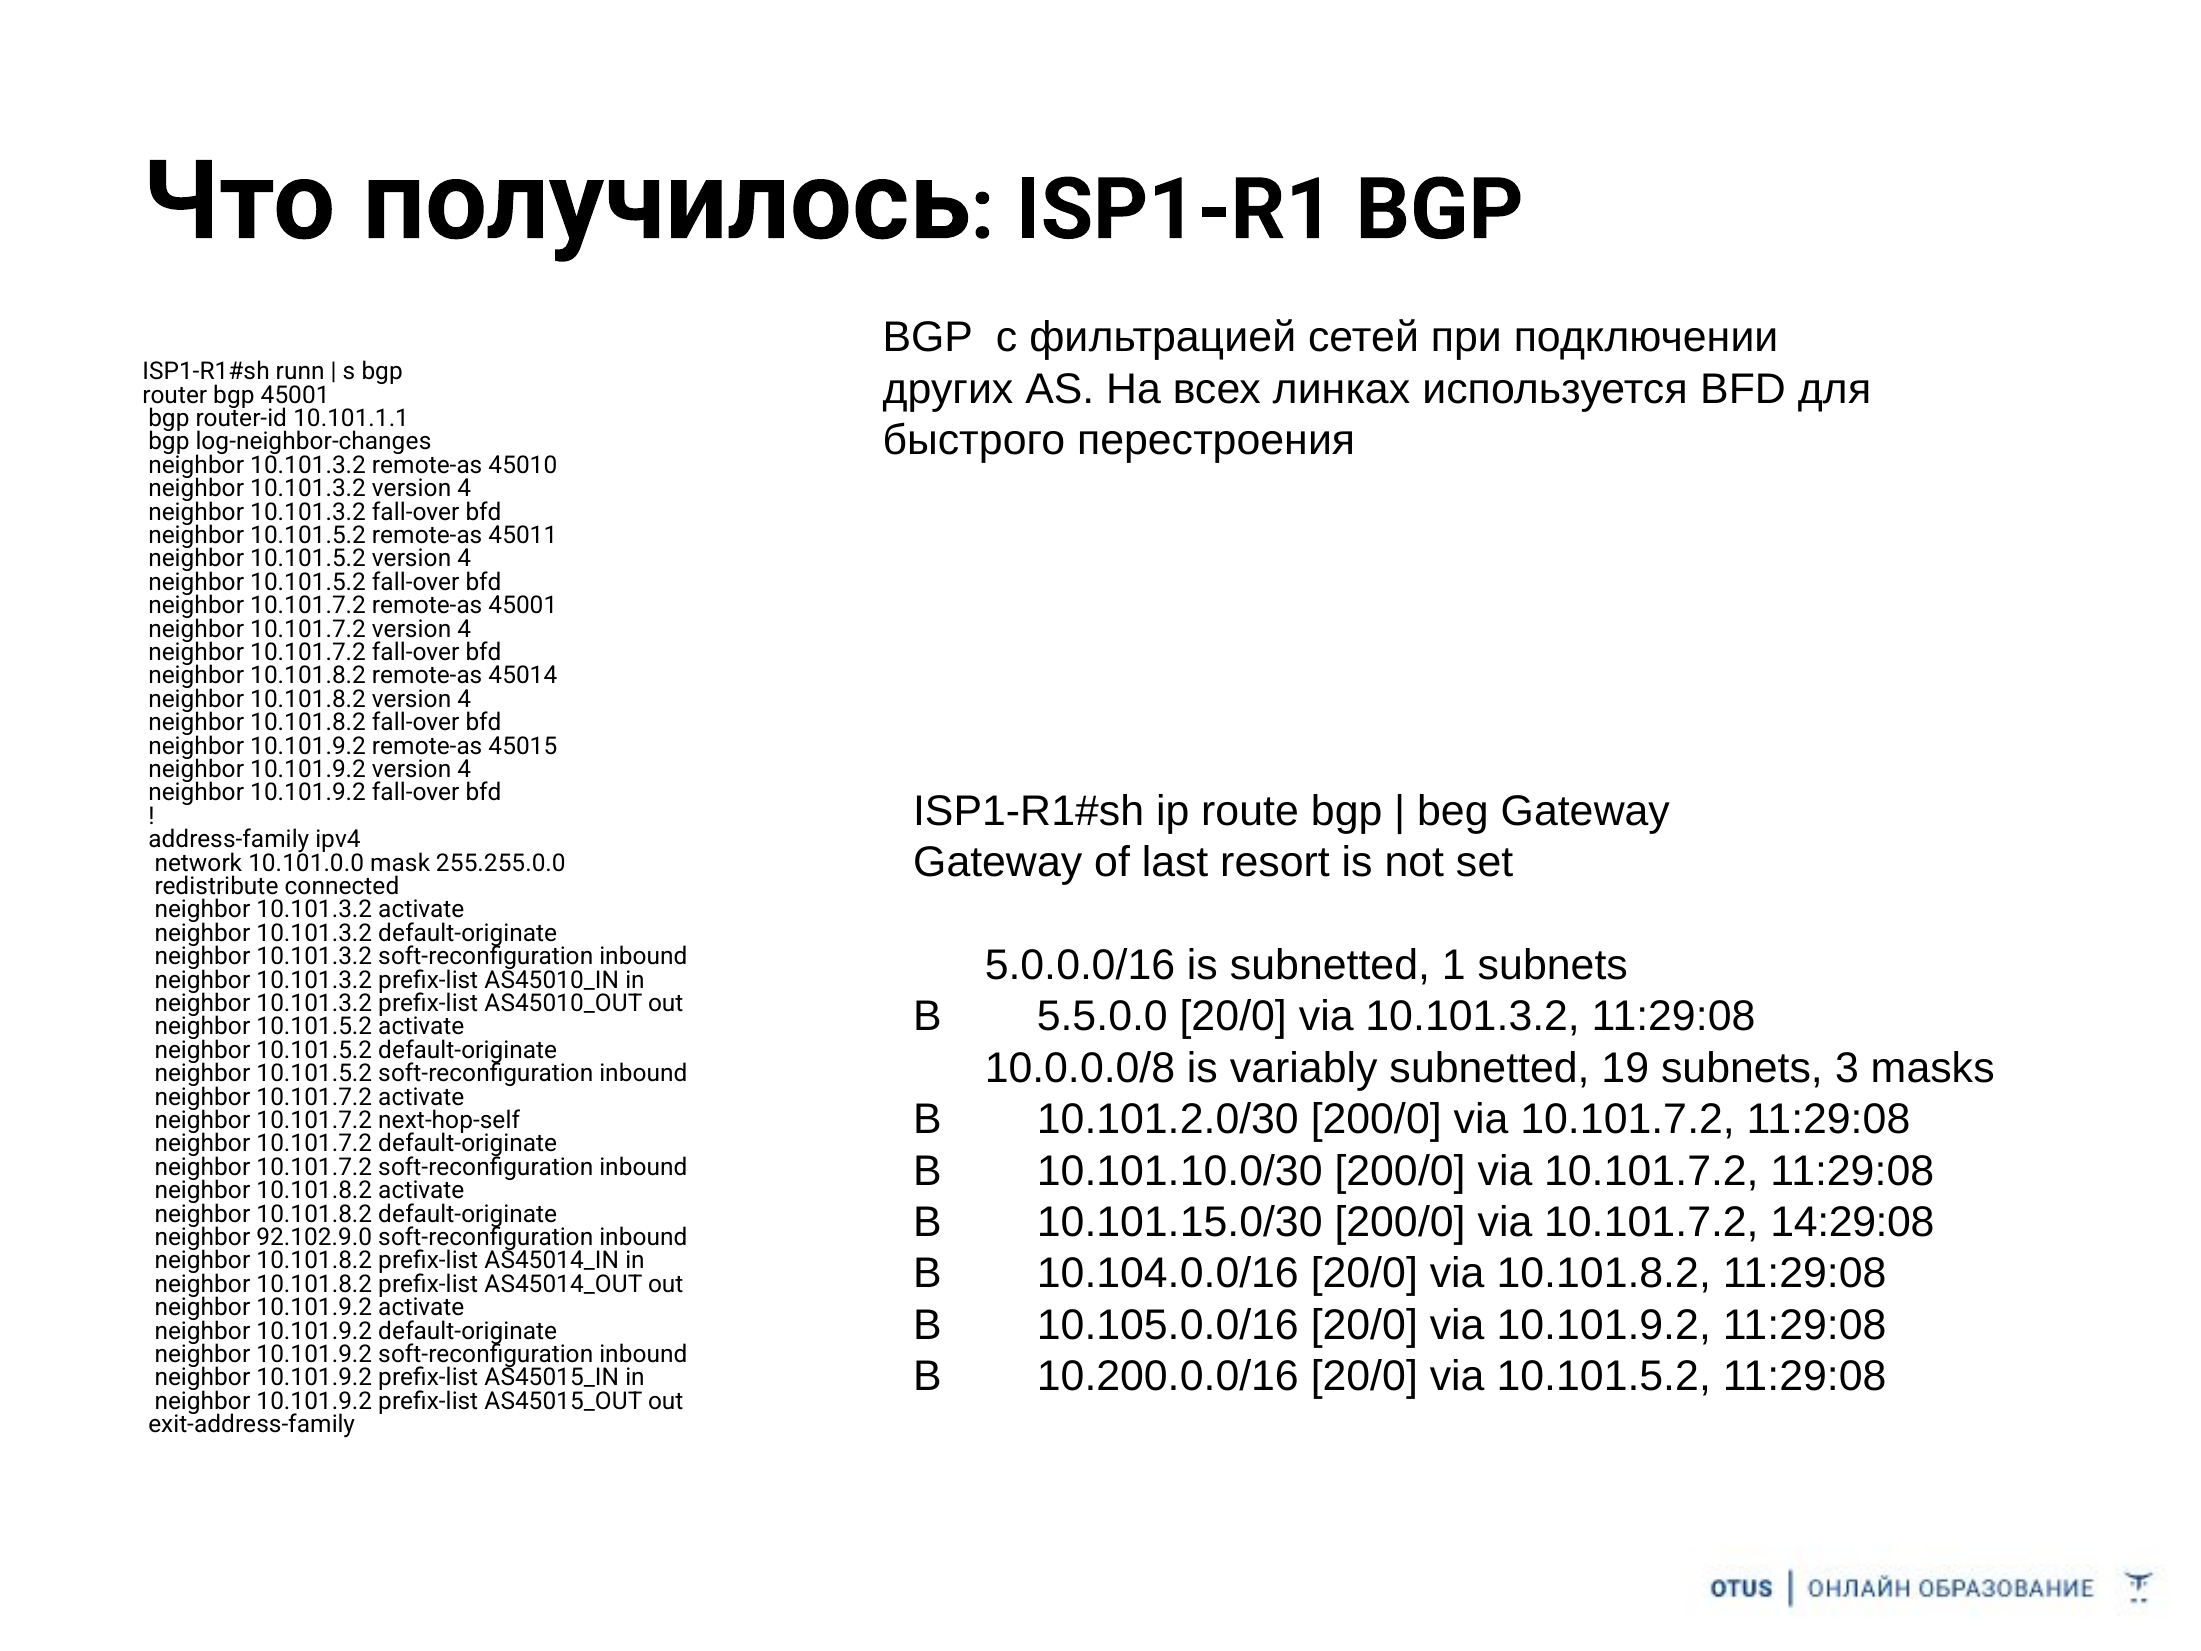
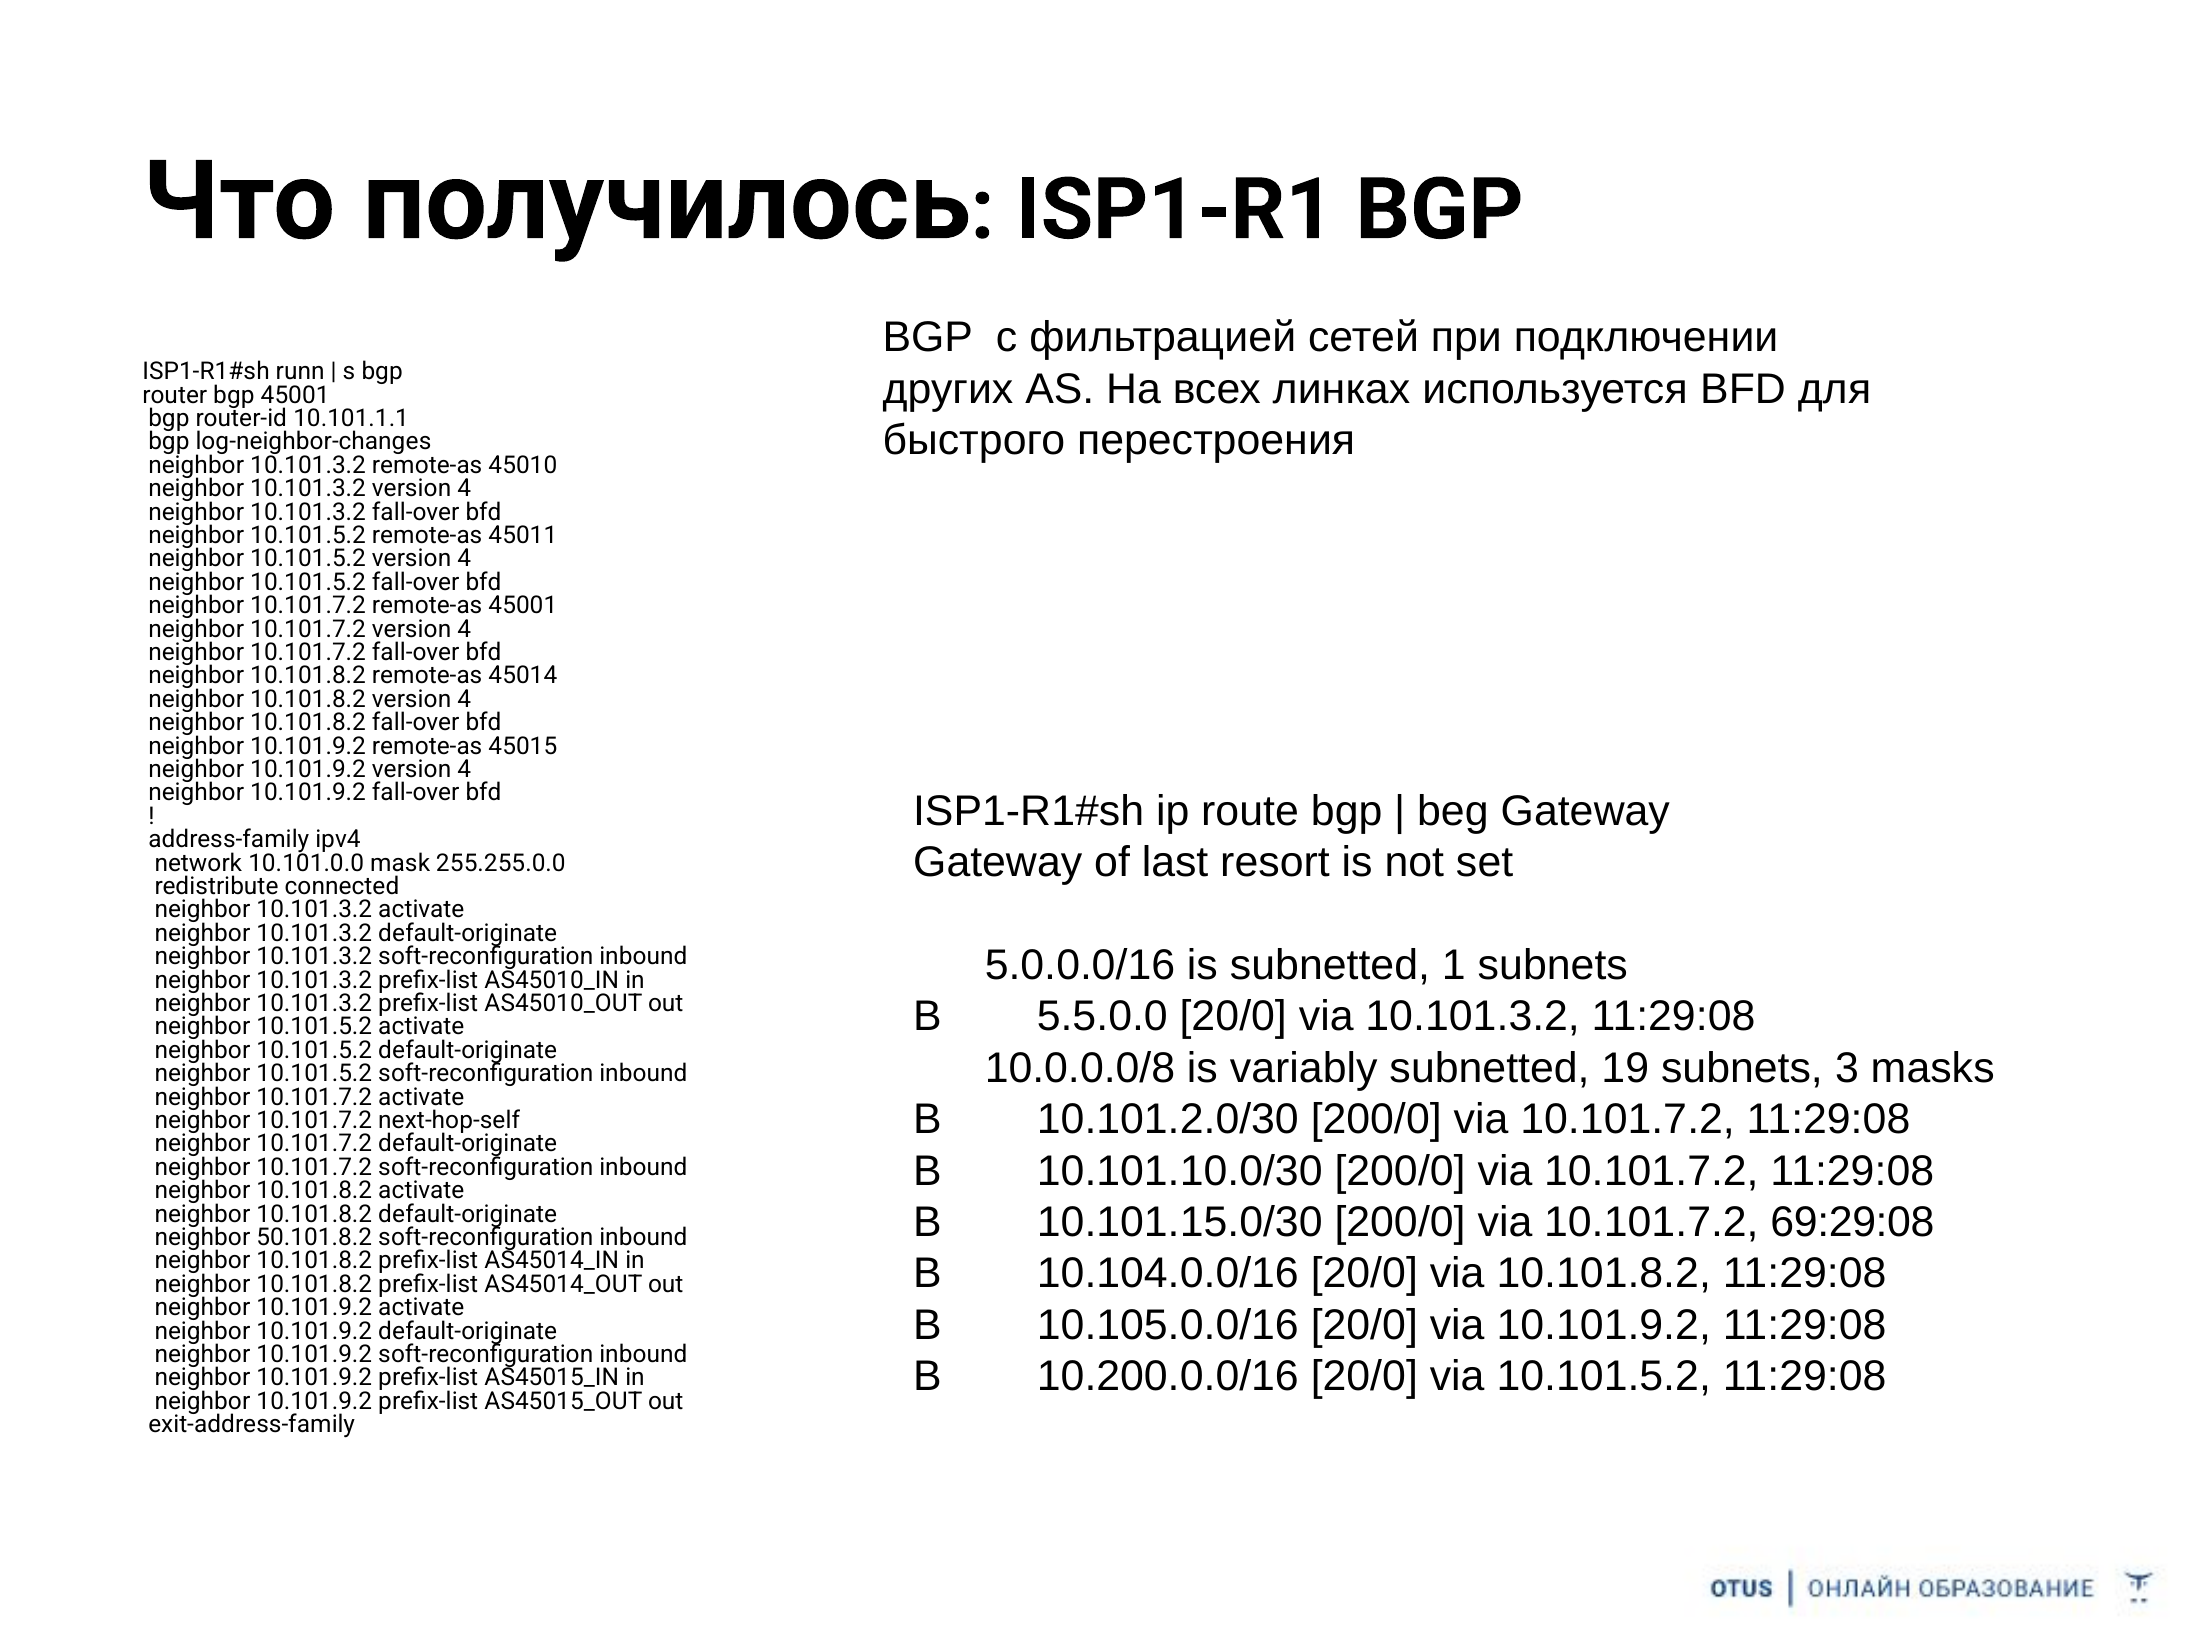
14:29:08: 14:29:08 -> 69:29:08
92.102.9.0: 92.102.9.0 -> 50.101.8.2
